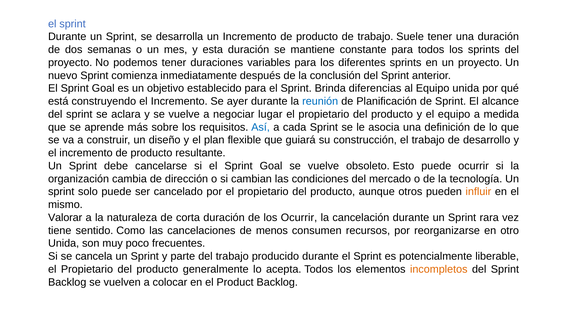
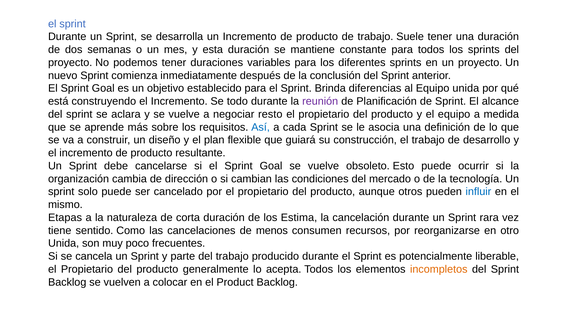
ayer: ayer -> todo
reunión colour: blue -> purple
lugar: lugar -> resto
influir colour: orange -> blue
Valorar: Valorar -> Etapas
los Ocurrir: Ocurrir -> Estima
